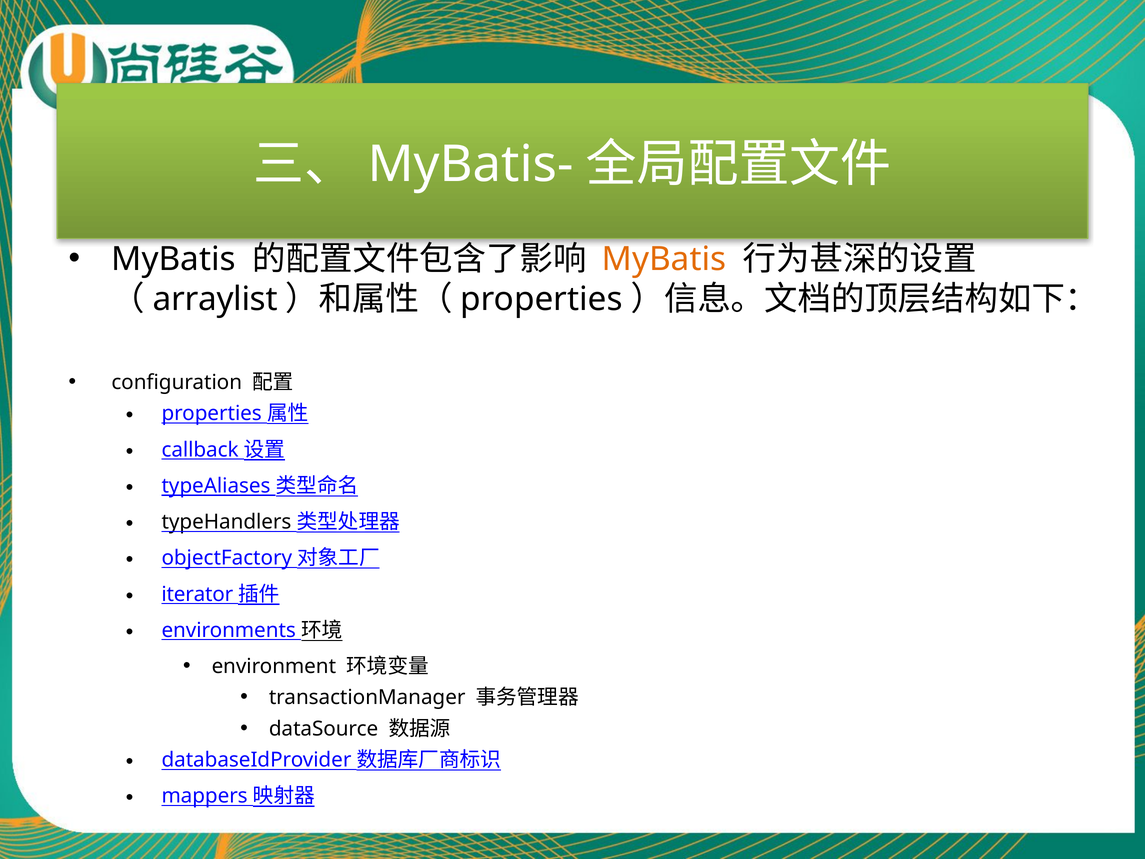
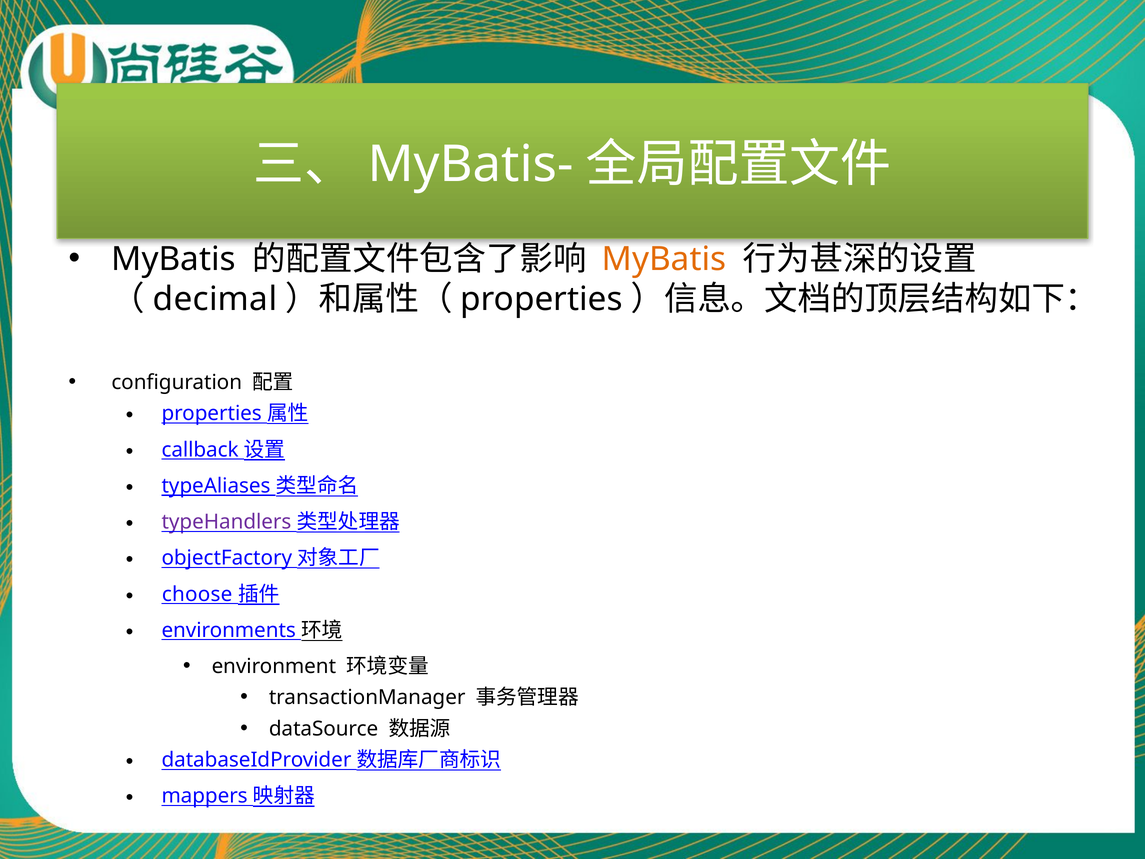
arraylist: arraylist -> decimal
typeHandlers colour: black -> purple
iterator: iterator -> choose
